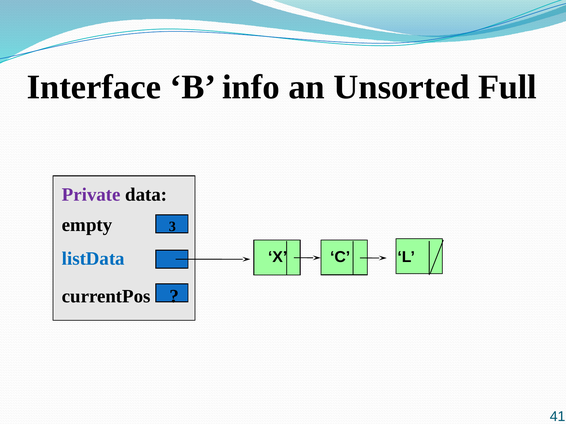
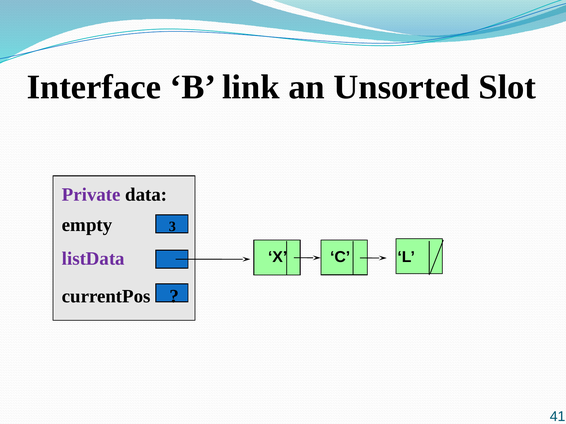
info: info -> link
Full: Full -> Slot
listData colour: blue -> purple
